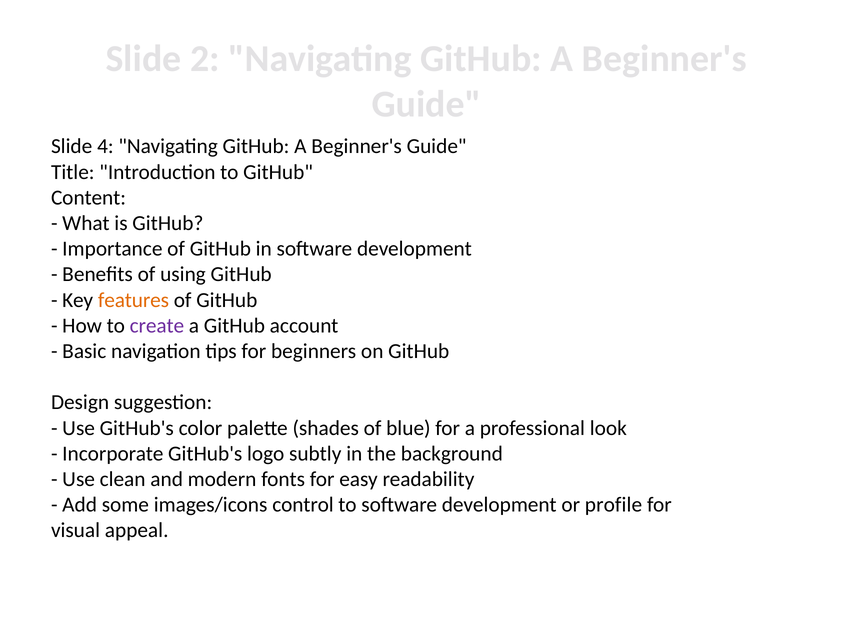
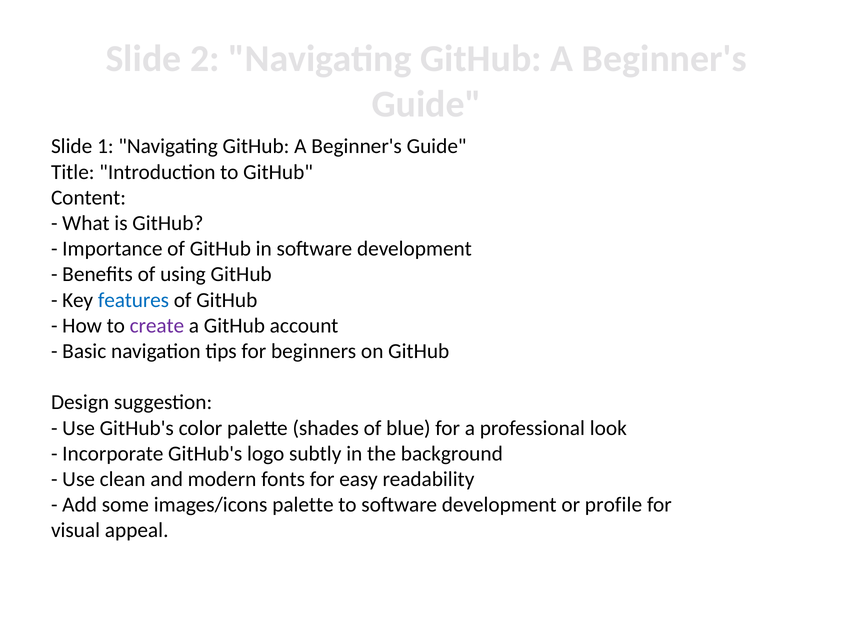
4: 4 -> 1
features colour: orange -> blue
images/icons control: control -> palette
